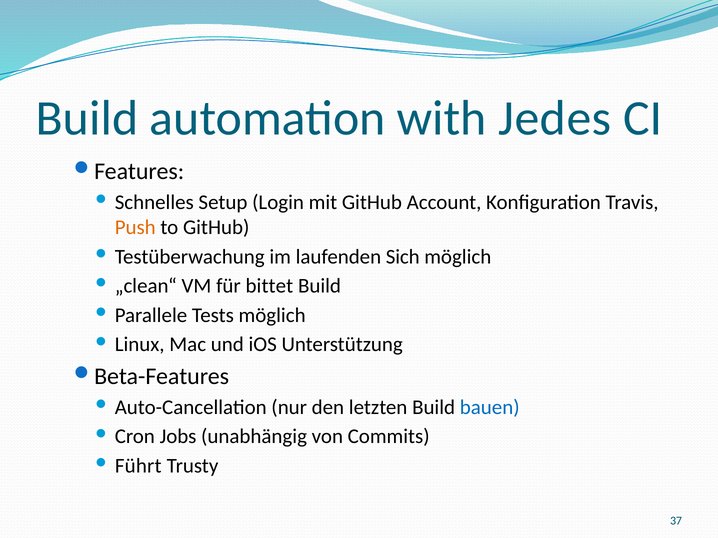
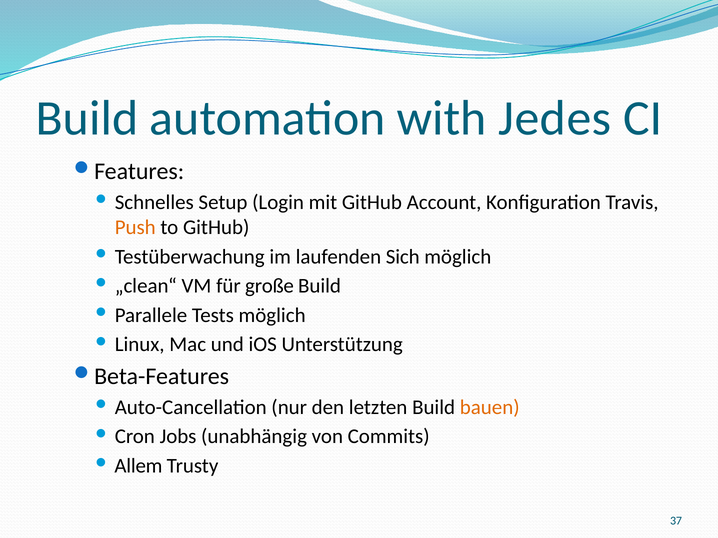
bittet: bittet -> große
bauen colour: blue -> orange
Führt: Führt -> Allem
